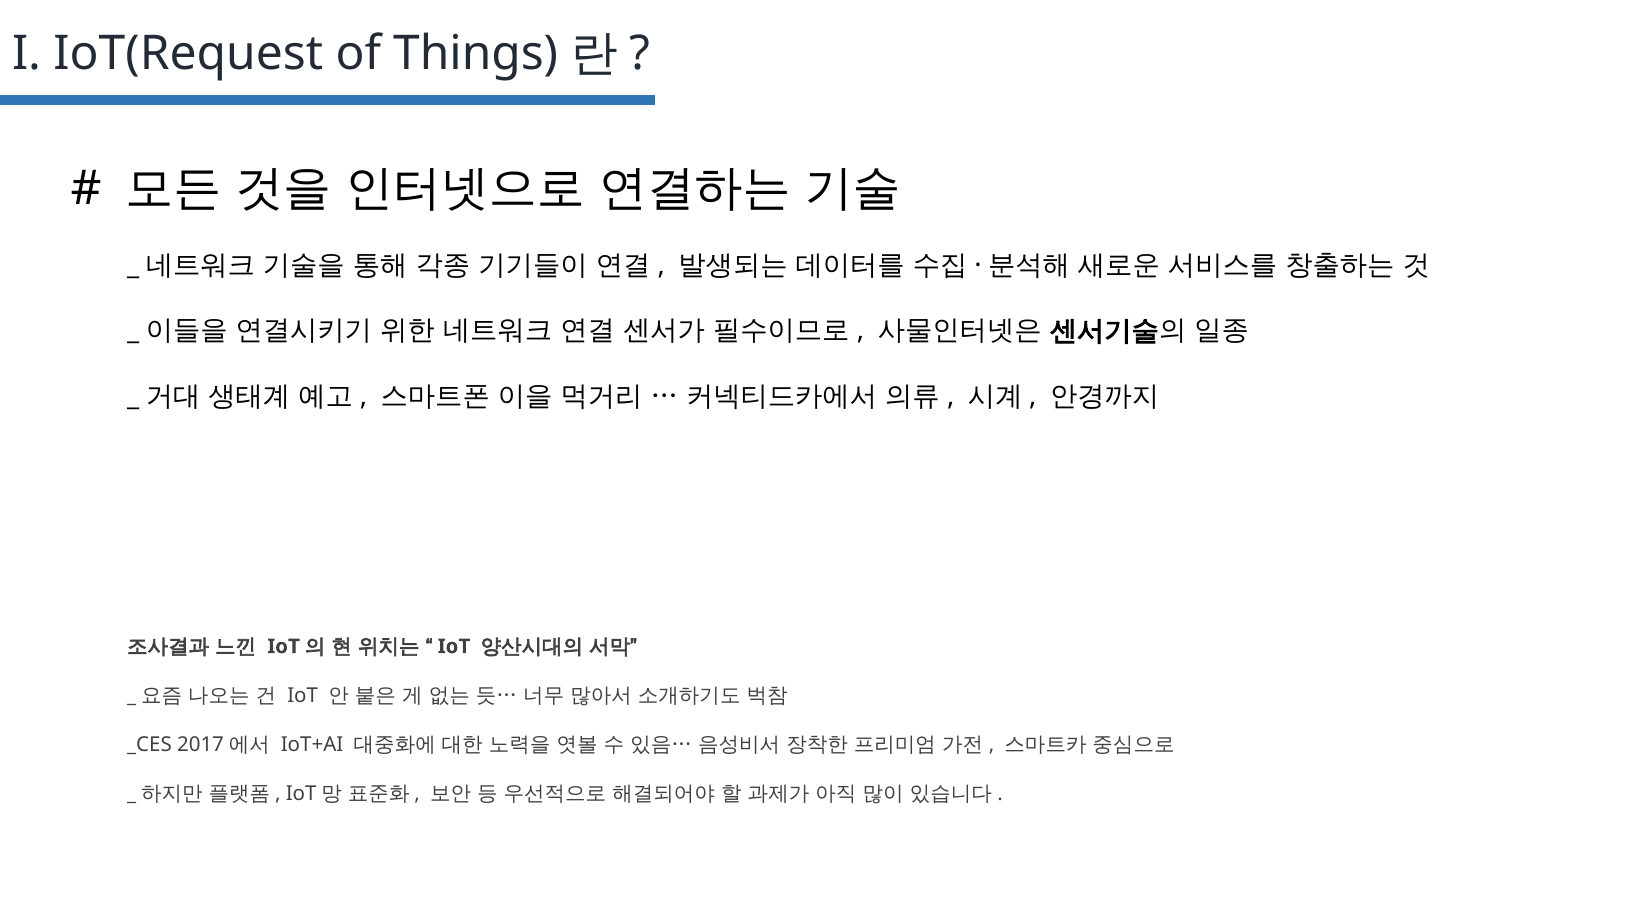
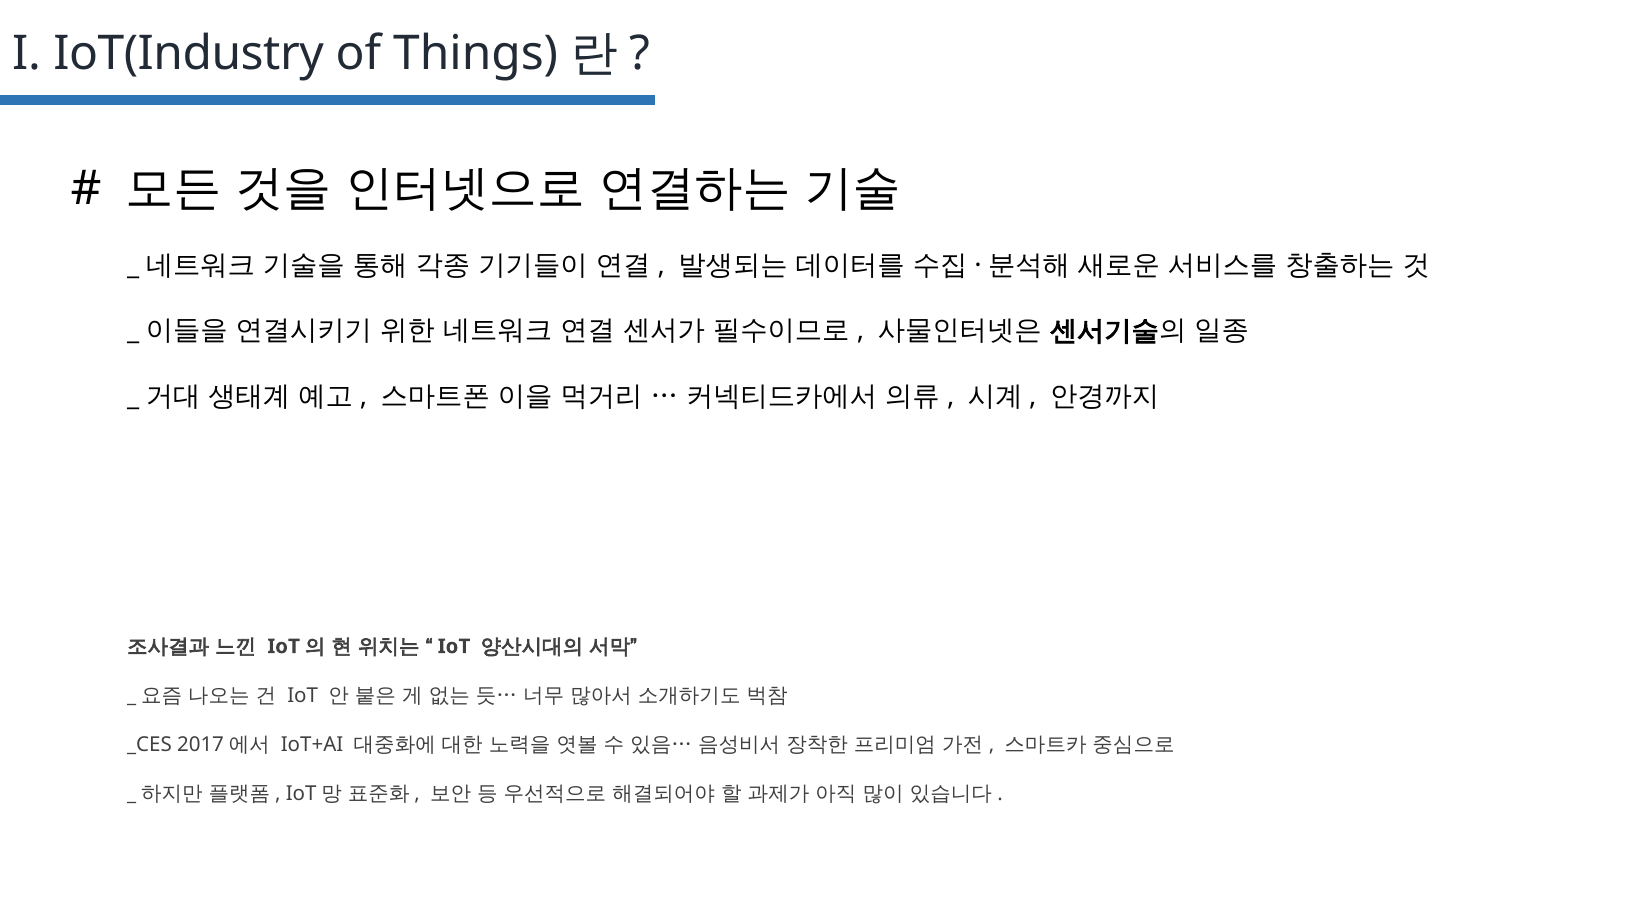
IoT(Request: IoT(Request -> IoT(Industry
